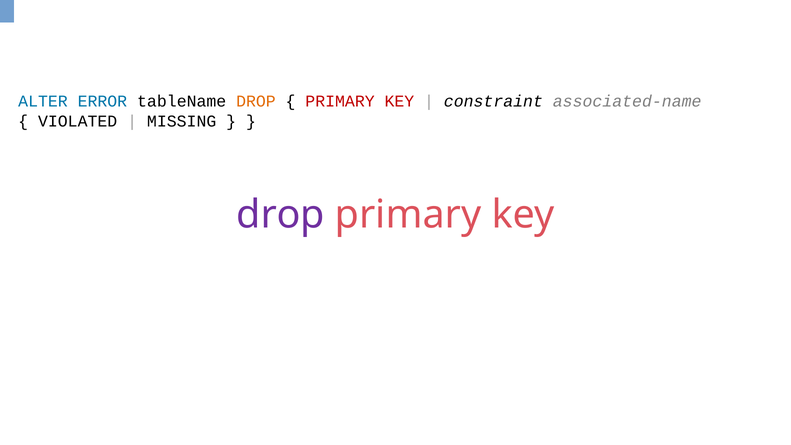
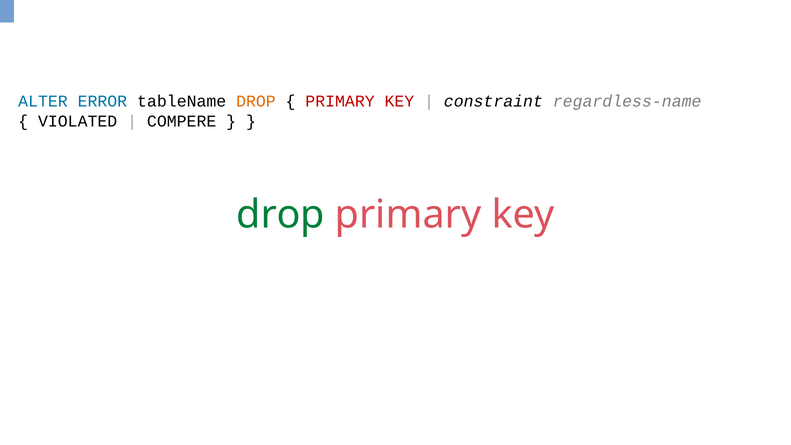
associated-name: associated-name -> regardless-name
MISSING: MISSING -> COMPERE
drop at (281, 214) colour: purple -> green
